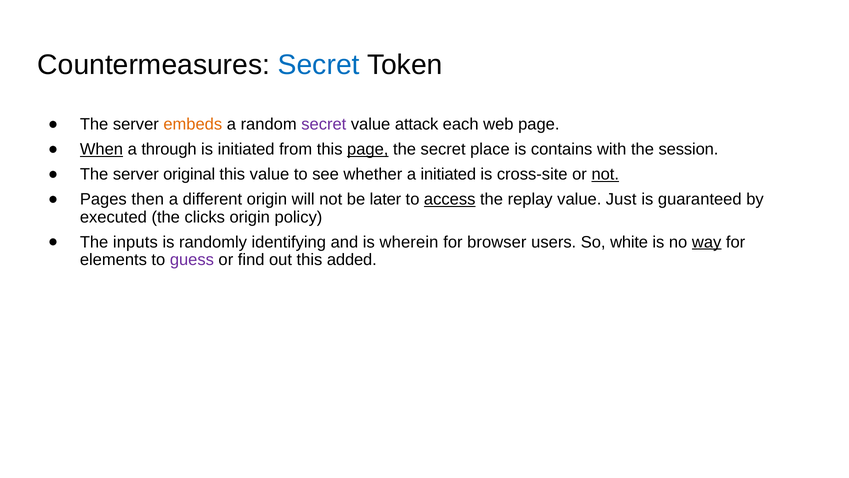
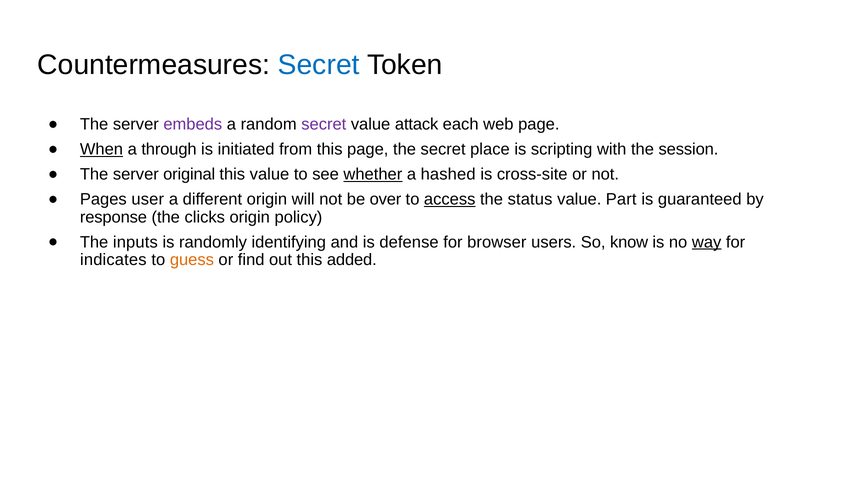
embeds colour: orange -> purple
page at (368, 149) underline: present -> none
contains: contains -> scripting
whether underline: none -> present
a initiated: initiated -> hashed
not at (605, 174) underline: present -> none
then: then -> user
later: later -> over
replay: replay -> status
Just: Just -> Part
executed: executed -> response
wherein: wherein -> defense
white: white -> know
elements: elements -> indicates
guess colour: purple -> orange
